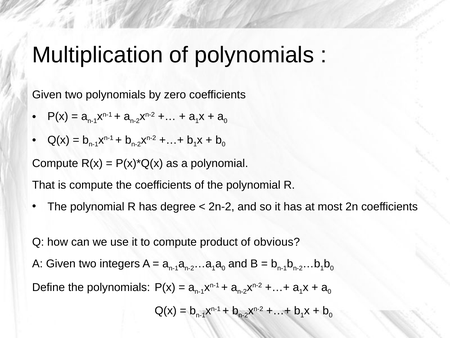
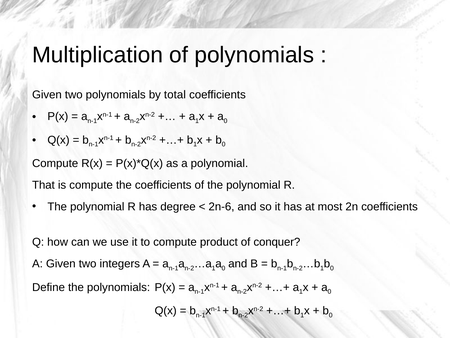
zero: zero -> total
2n-2: 2n-2 -> 2n-6
obvious: obvious -> conquer
